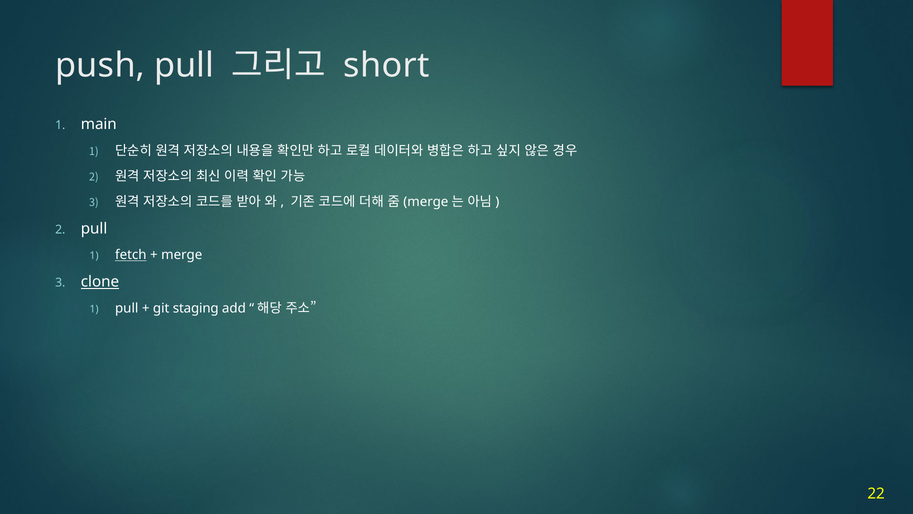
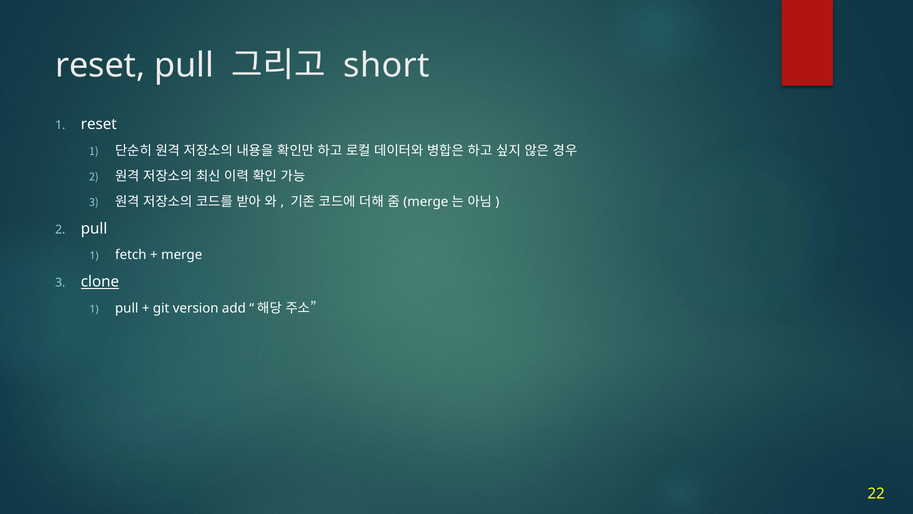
push at (100, 65): push -> reset
main at (99, 124): main -> reset
fetch underline: present -> none
staging: staging -> version
